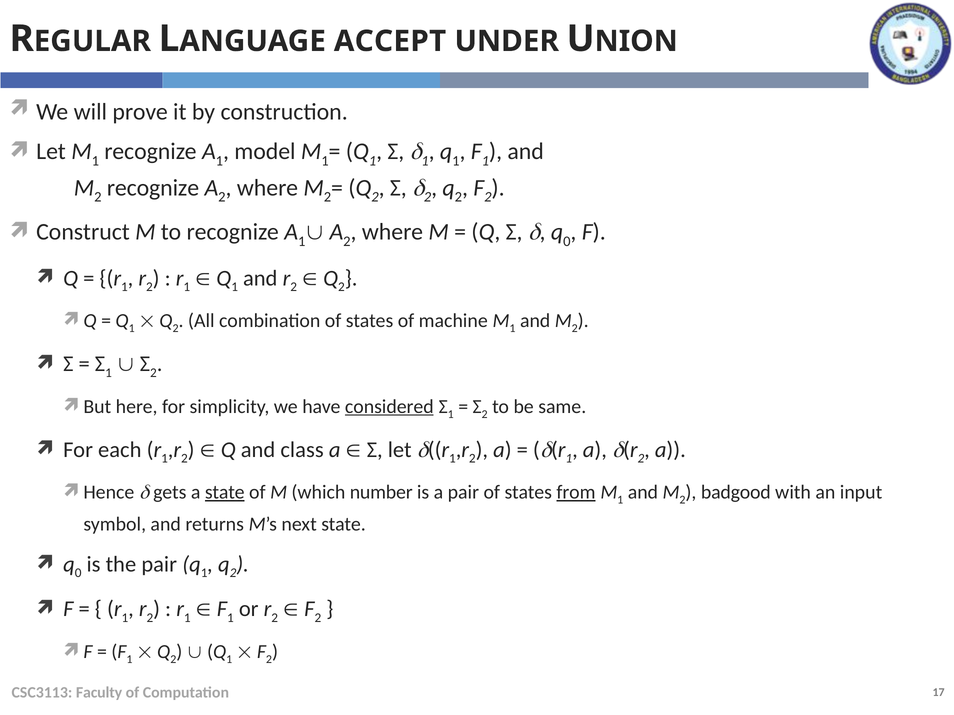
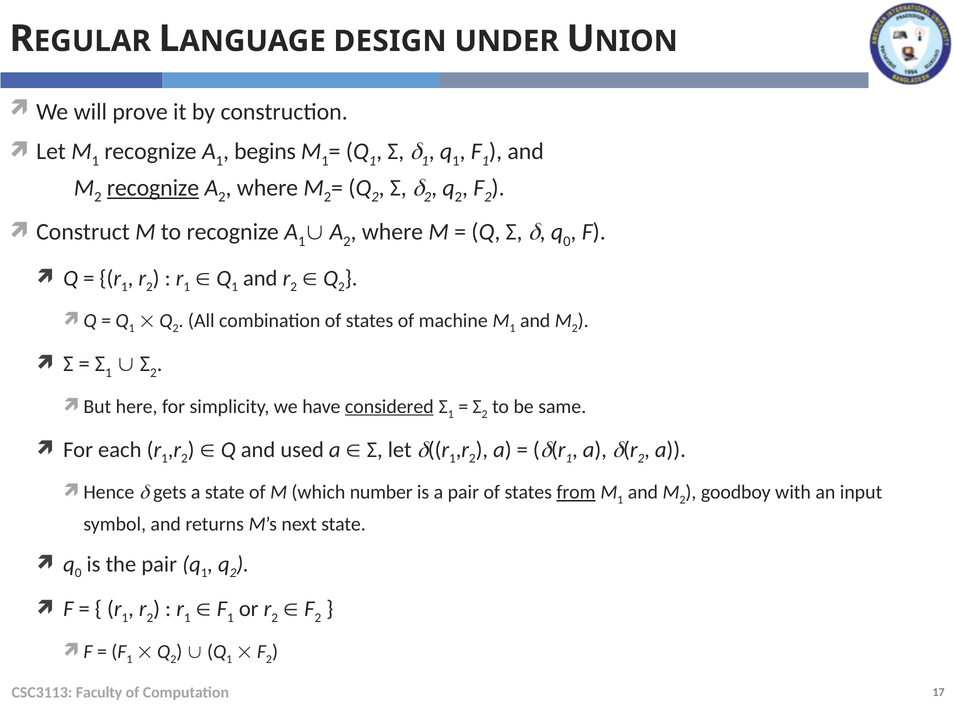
ACCEPT: ACCEPT -> DESIGN
model: model -> begins
recognize at (153, 188) underline: none -> present
class: class -> used
state at (225, 493) underline: present -> none
badgood: badgood -> goodboy
